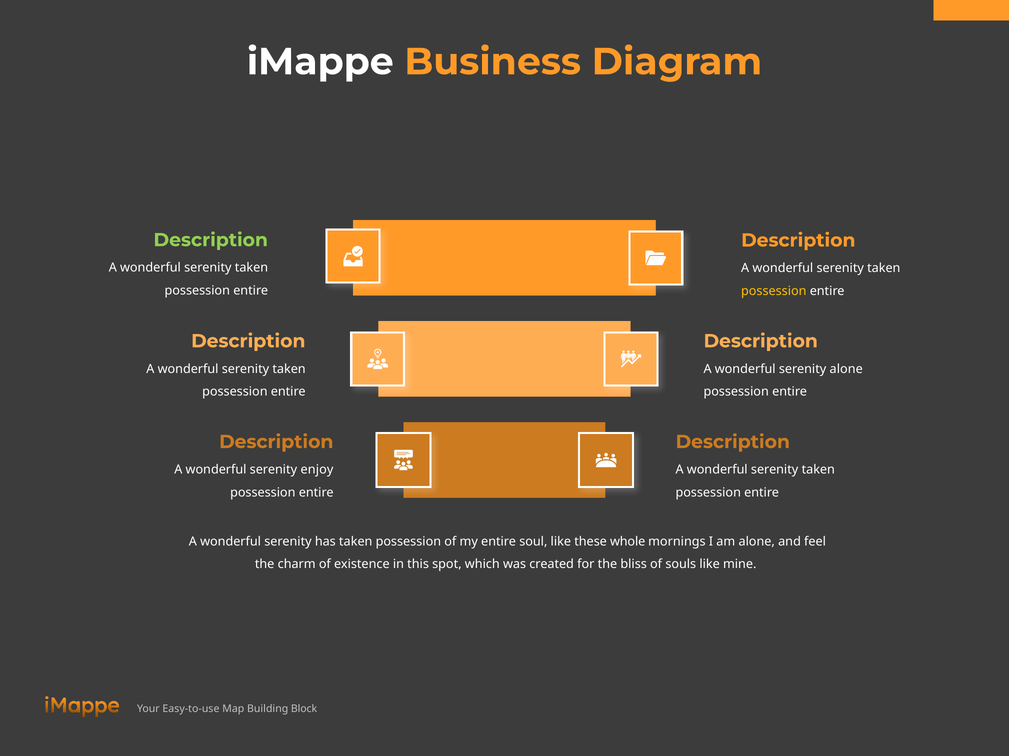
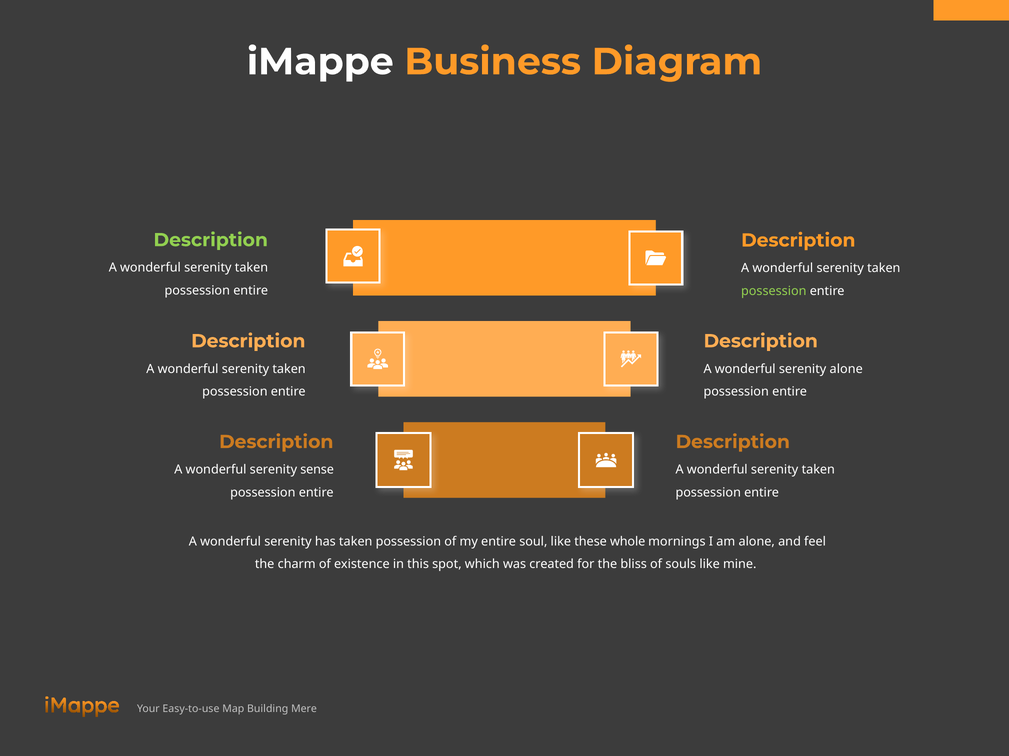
possession at (774, 291) colour: yellow -> light green
enjoy: enjoy -> sense
Block: Block -> Mere
